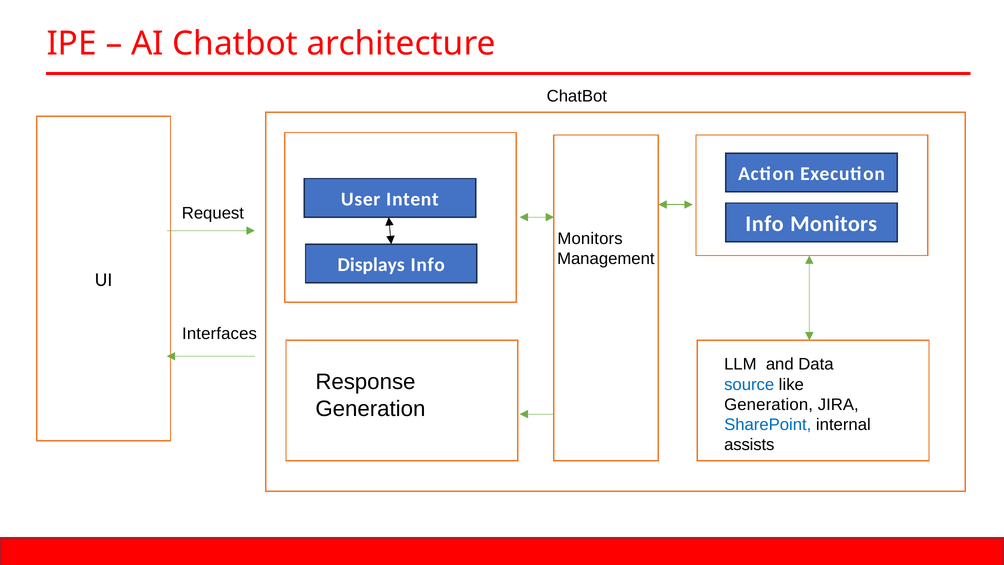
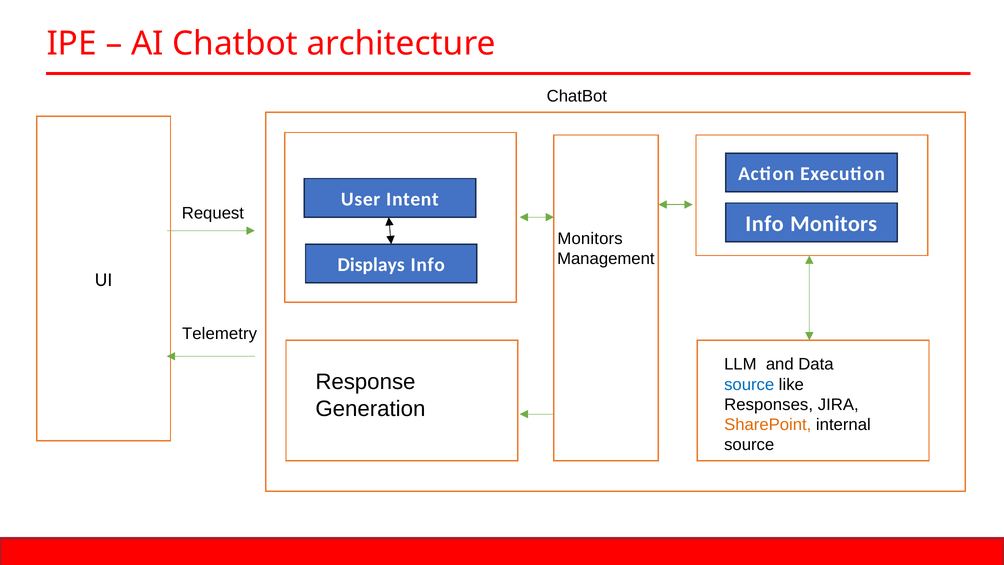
Interfaces: Interfaces -> Telemetry
Generation at (769, 404): Generation -> Responses
SharePoint colour: blue -> orange
assists at (749, 445): assists -> source
